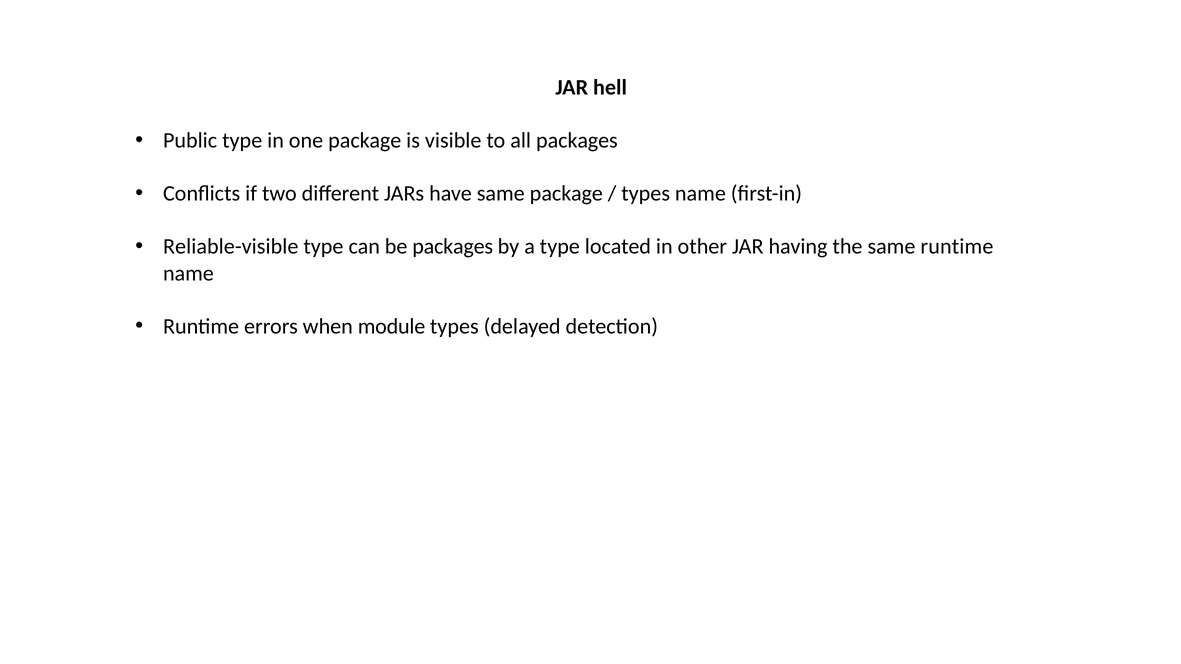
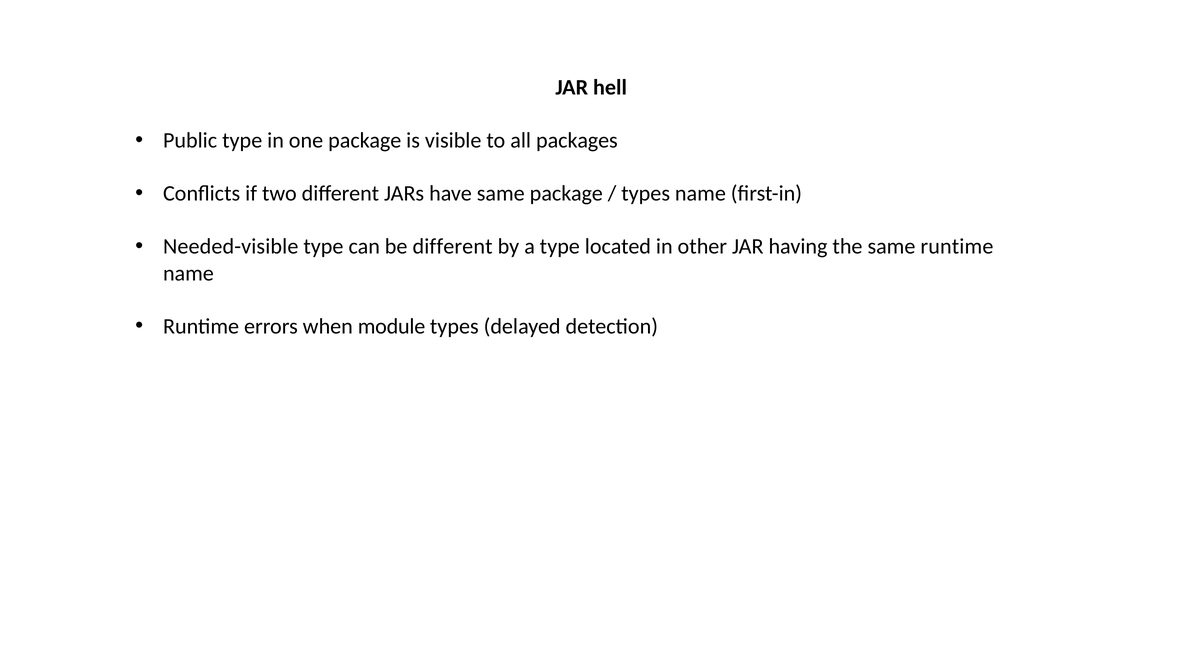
Reliable-visible: Reliable-visible -> Needed-visible
be packages: packages -> different
